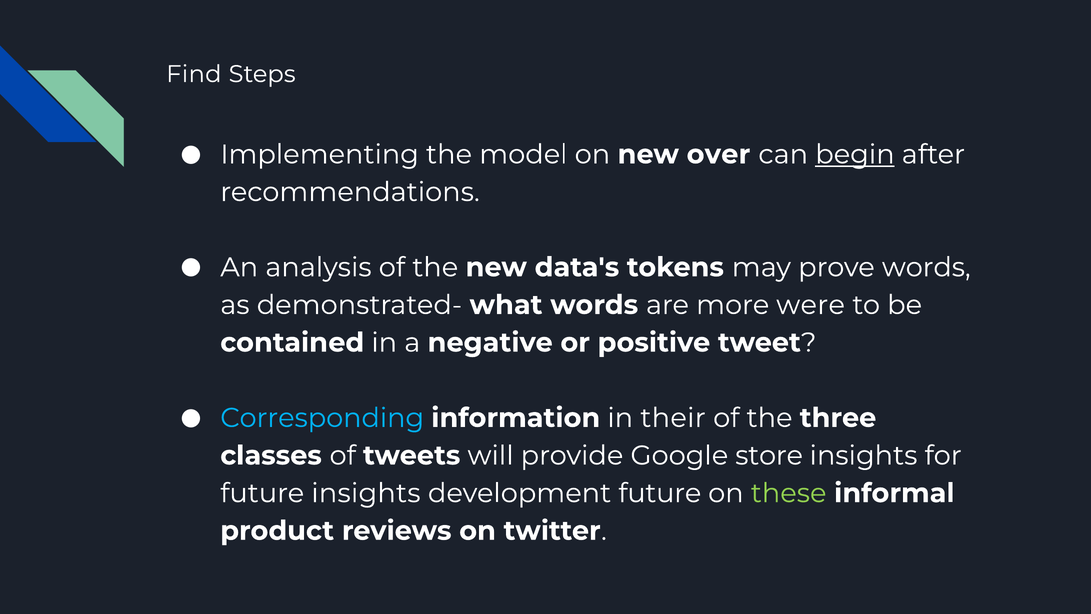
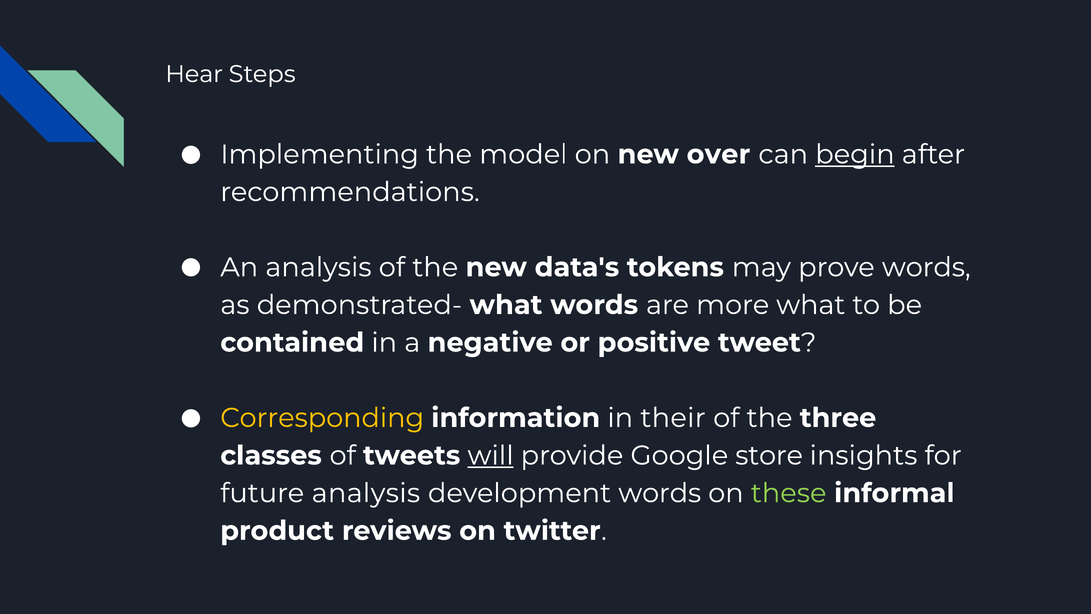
Find: Find -> Hear
more were: were -> what
Corresponding colour: light blue -> yellow
will underline: none -> present
future insights: insights -> analysis
development future: future -> words
